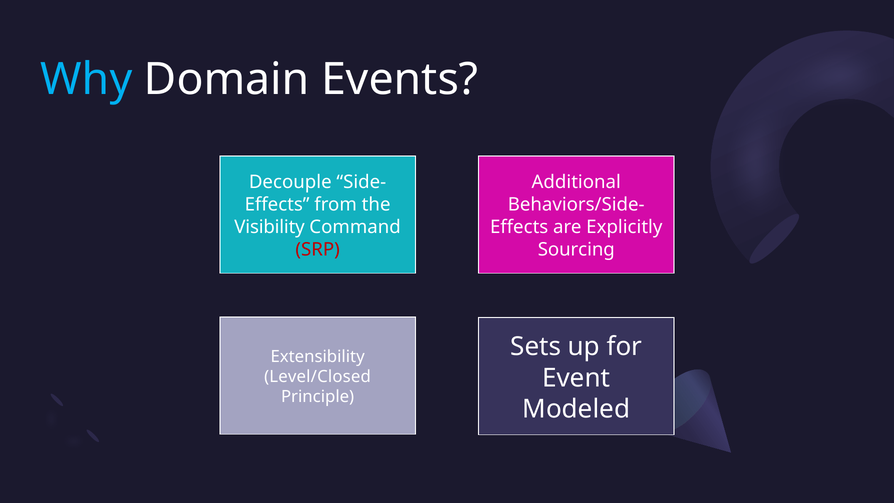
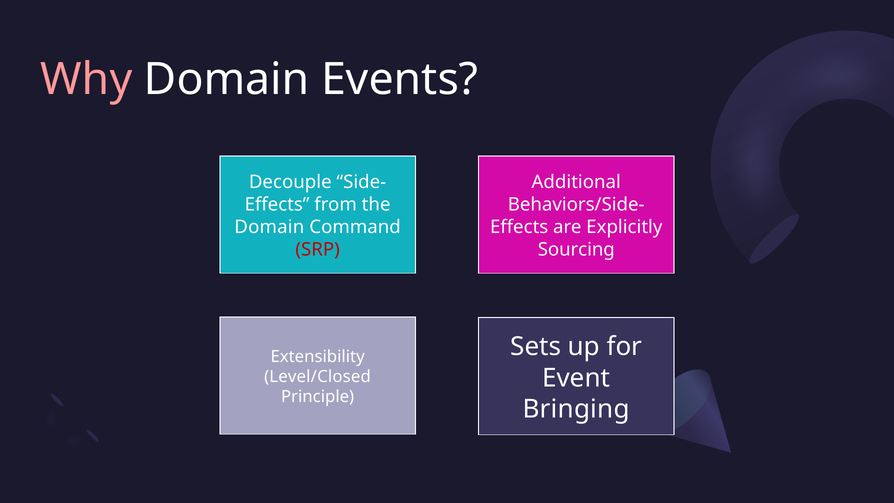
Why colour: light blue -> pink
Visibility at (270, 227): Visibility -> Domain
Modeled: Modeled -> Bringing
